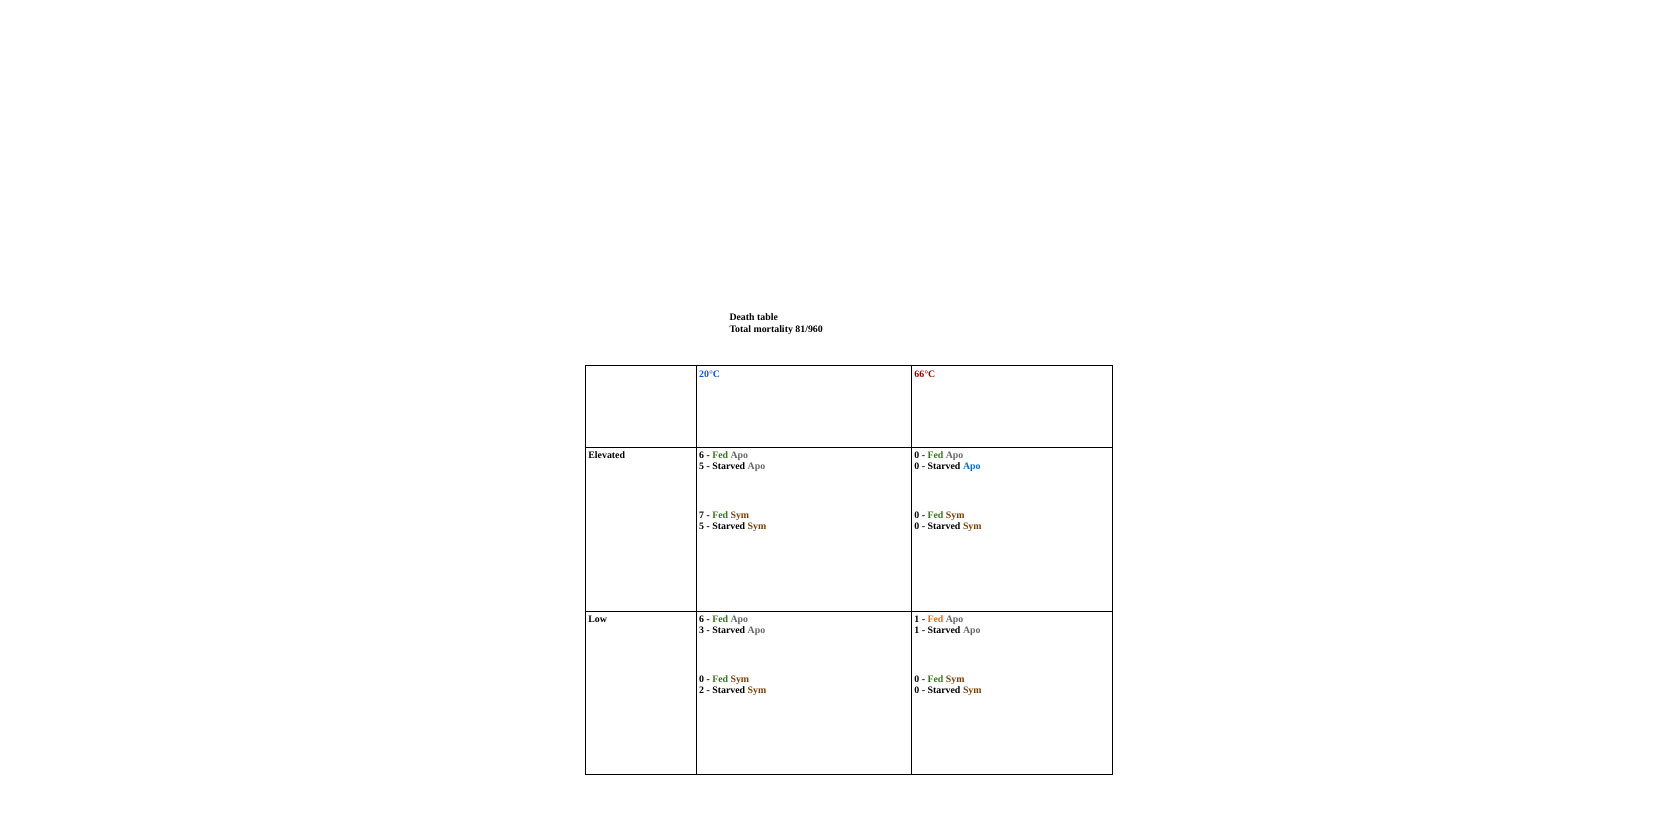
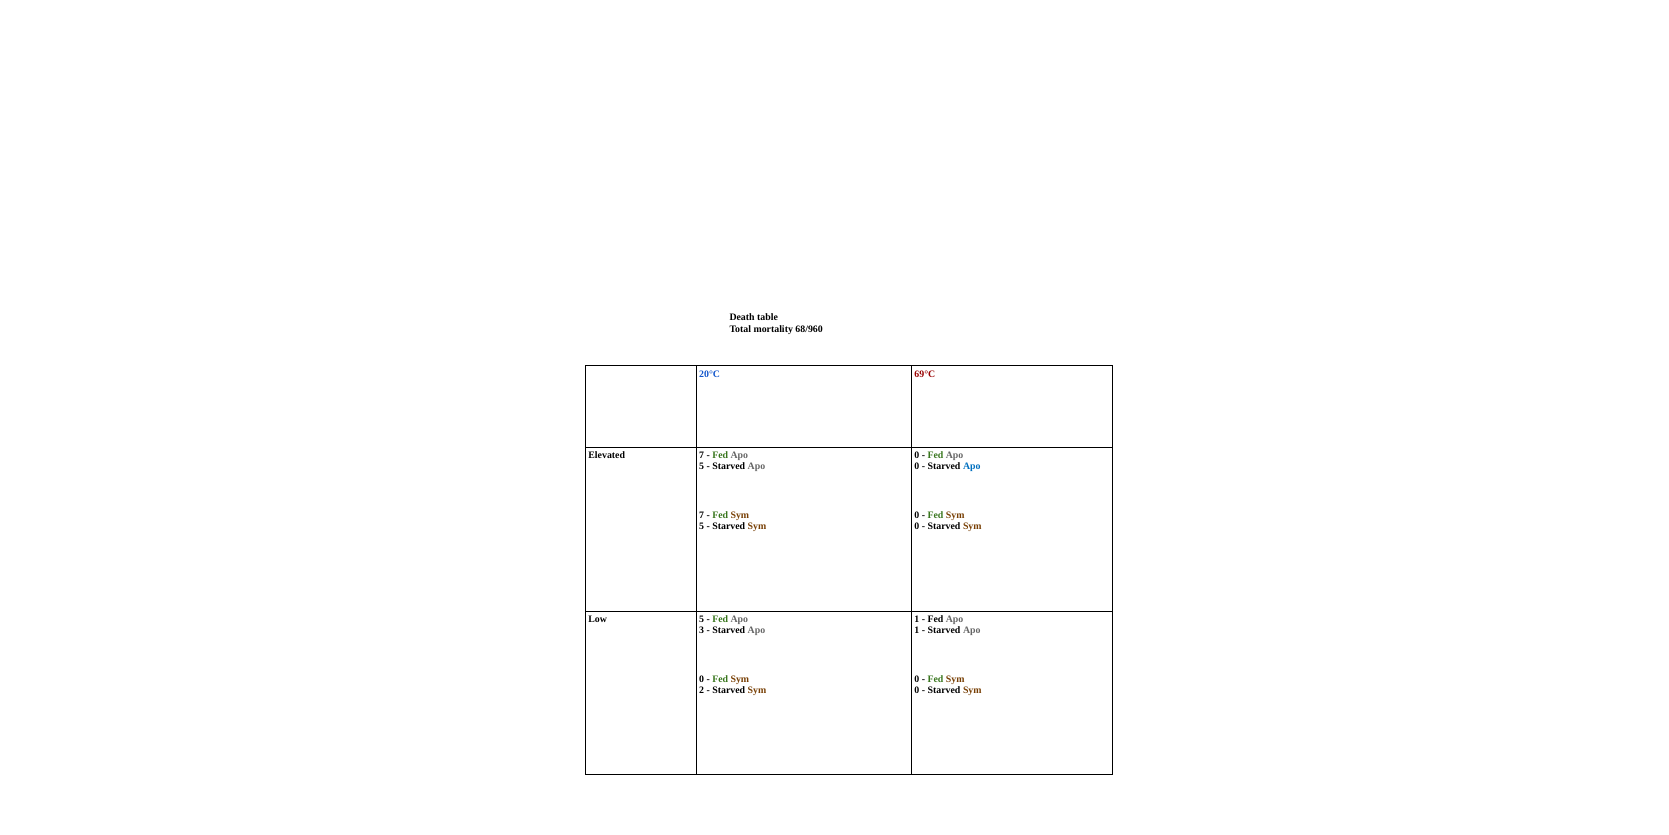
81/960: 81/960 -> 68/960
66°C: 66°C -> 69°C
Elevated 6: 6 -> 7
Low 6: 6 -> 5
Fed at (936, 619) colour: orange -> black
